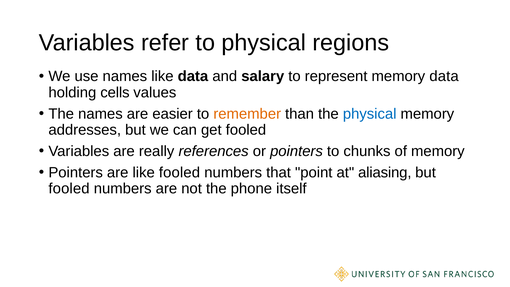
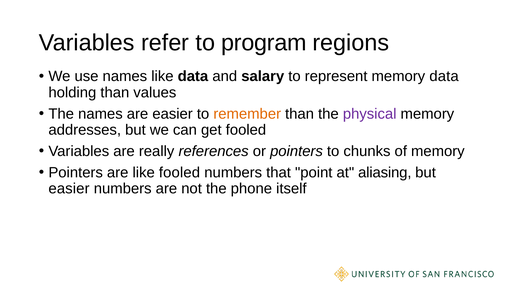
to physical: physical -> program
holding cells: cells -> than
physical at (370, 114) colour: blue -> purple
fooled at (69, 189): fooled -> easier
